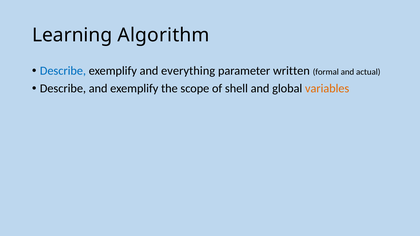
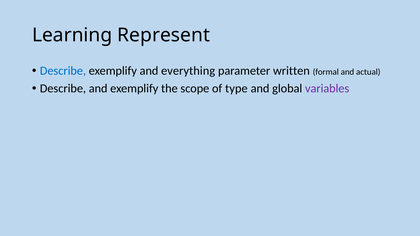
Algorithm: Algorithm -> Represent
shell: shell -> type
variables colour: orange -> purple
